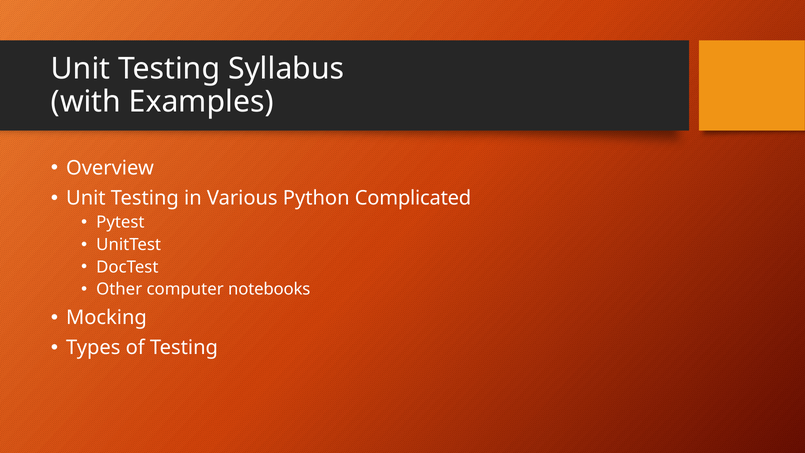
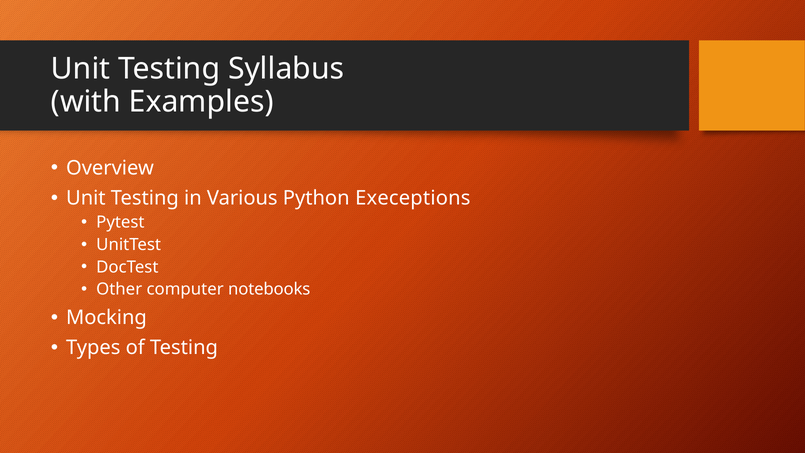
Complicated: Complicated -> Execeptions
